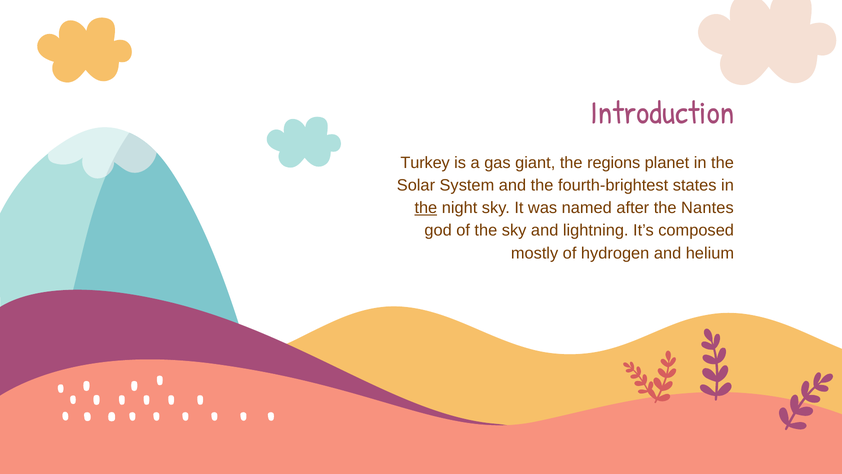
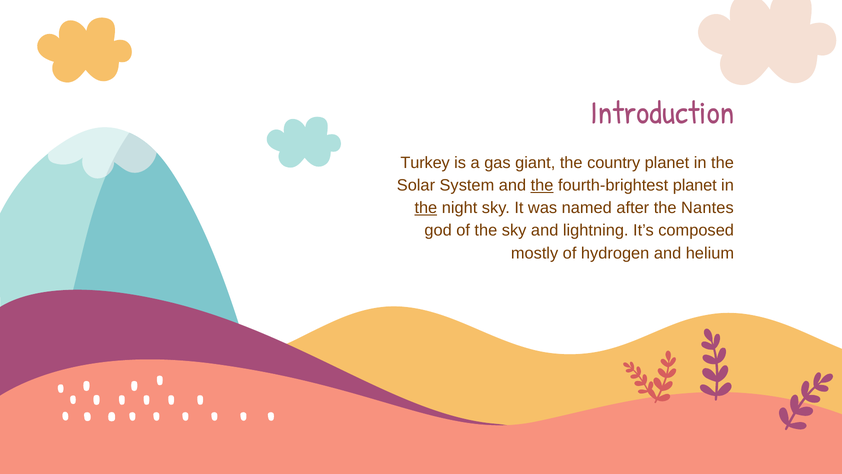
regions: regions -> country
the at (542, 185) underline: none -> present
fourth-brightest states: states -> planet
